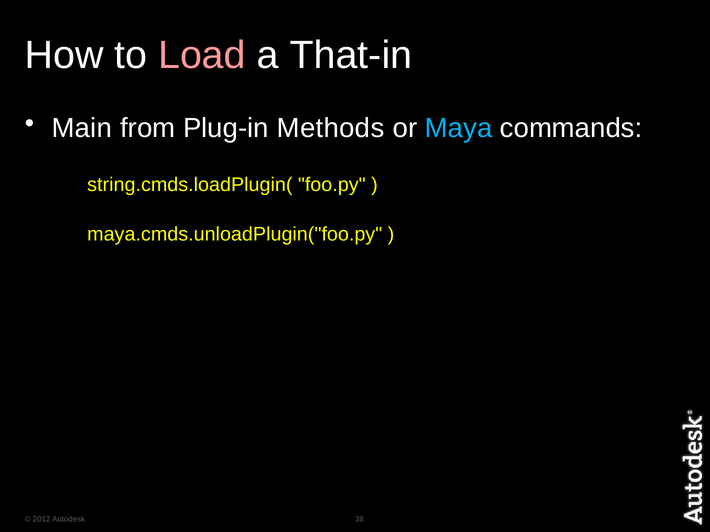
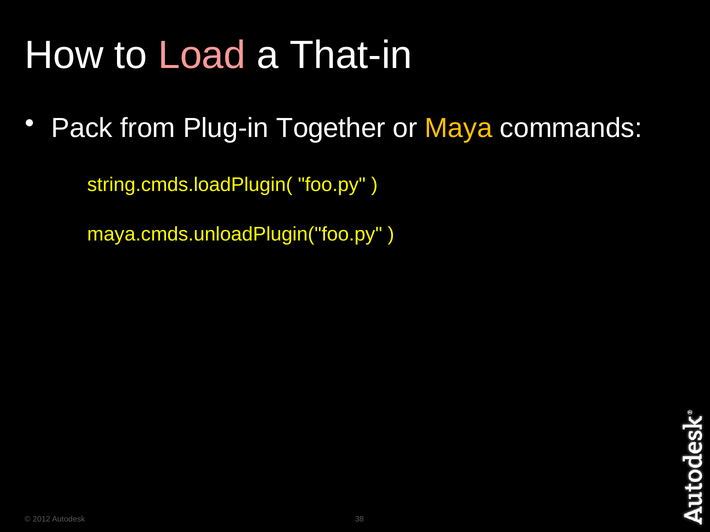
Main: Main -> Pack
Methods: Methods -> Together
Maya colour: light blue -> yellow
